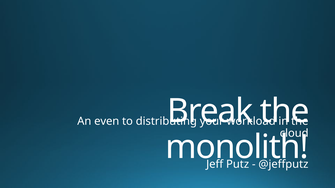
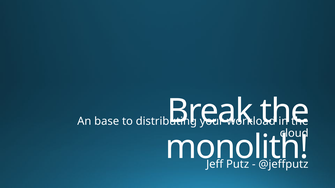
even: even -> base
